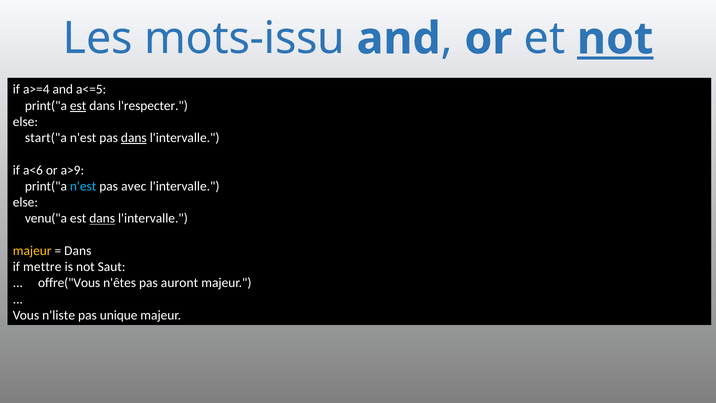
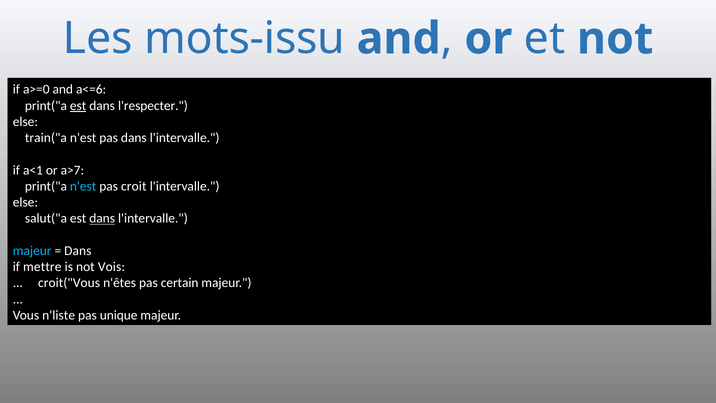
not at (615, 39) underline: present -> none
a>=4: a>=4 -> a>=0
a<=5: a<=5 -> a<=6
start("a: start("a -> train("a
dans at (134, 138) underline: present -> none
a<6: a<6 -> a<1
a>9: a>9 -> a>7
avec: avec -> croit
venu("a: venu("a -> salut("a
majeur at (32, 251) colour: yellow -> light blue
Saut: Saut -> Vois
offre("Vous: offre("Vous -> croit("Vous
auront: auront -> certain
